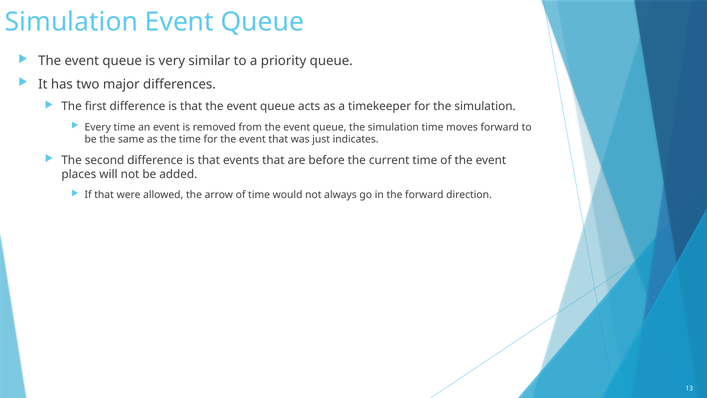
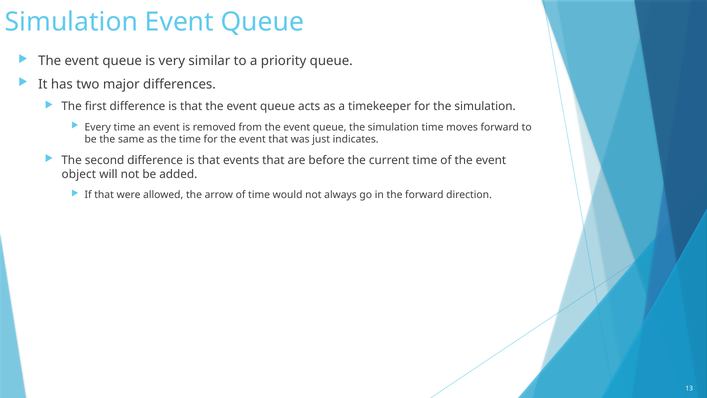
places: places -> object
